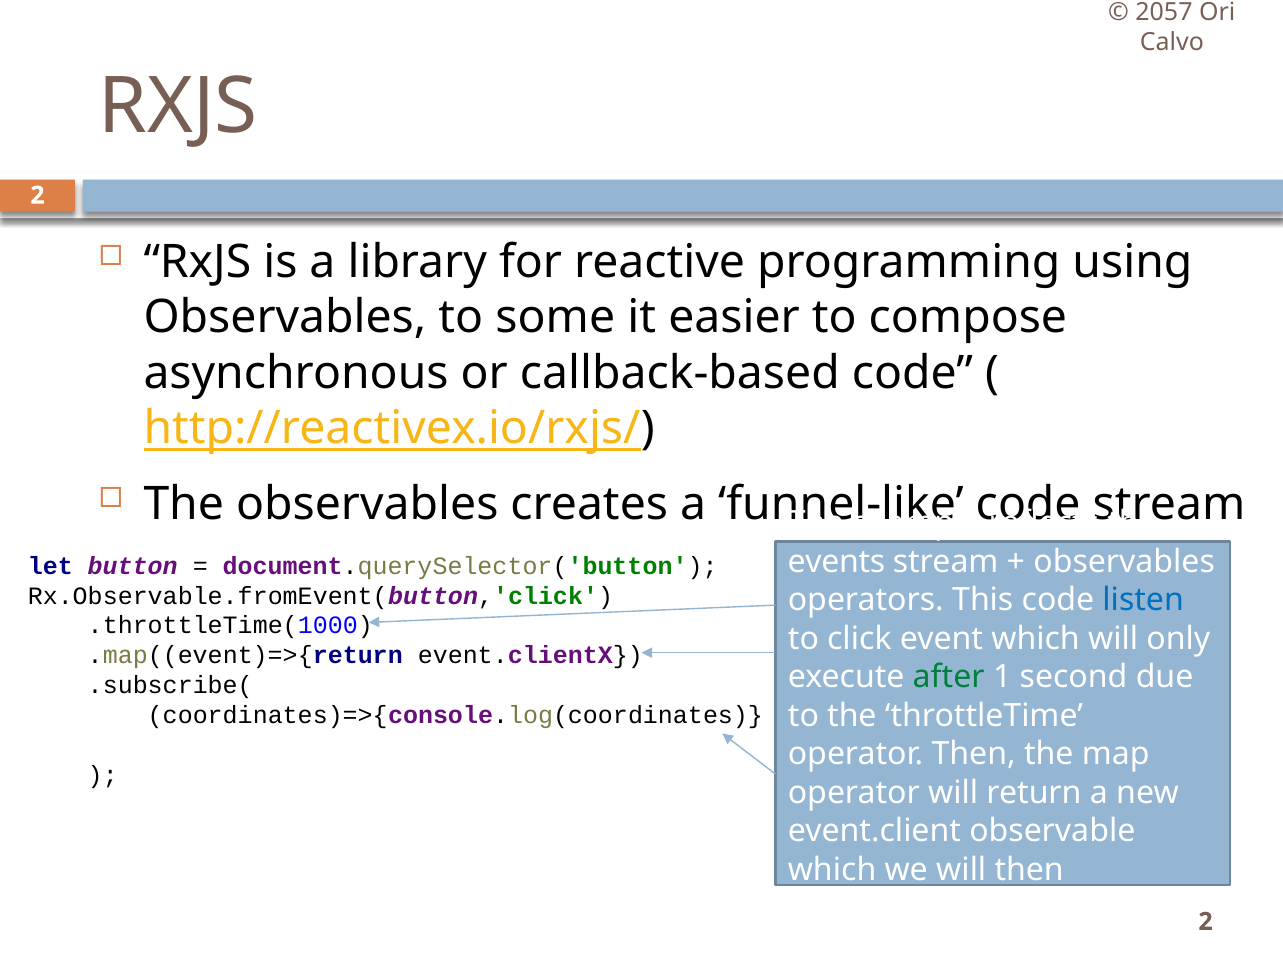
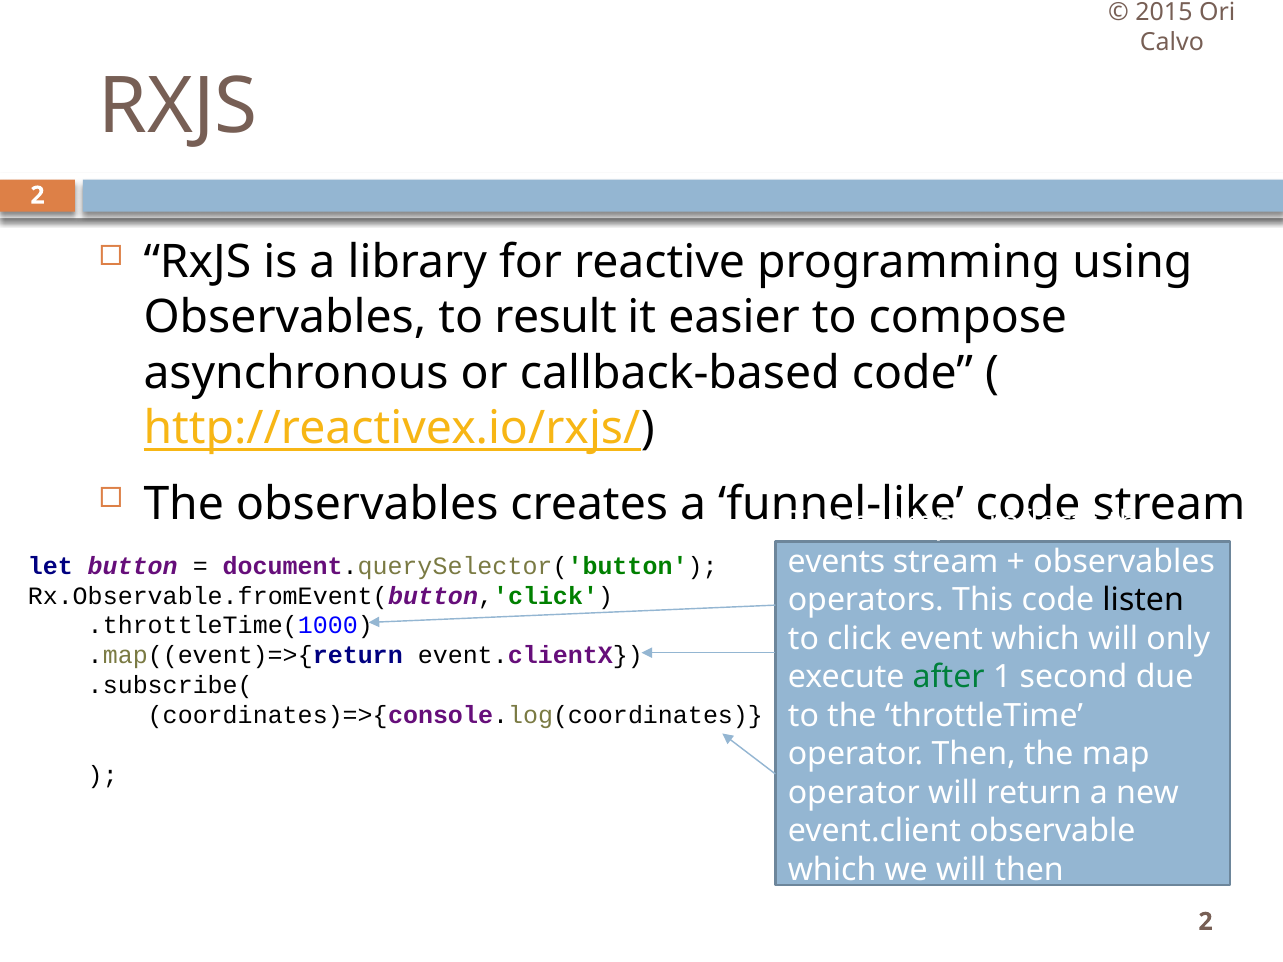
2057: 2057 -> 2015
some: some -> result
listen colour: blue -> black
